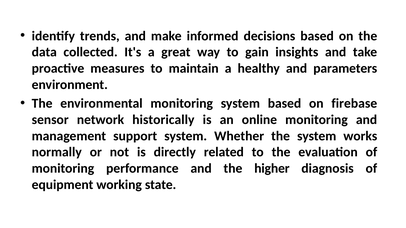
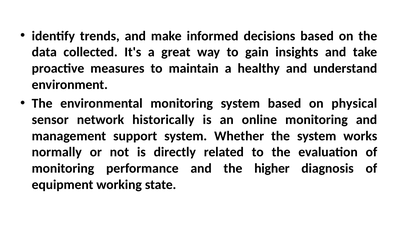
parameters: parameters -> understand
firebase: firebase -> physical
